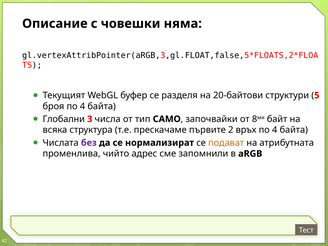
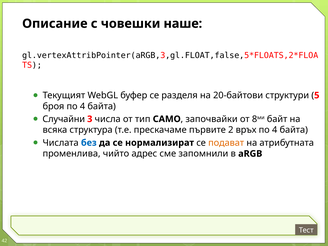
няма: няма -> наше
Глобални: Глобални -> Случайни
без colour: purple -> blue
